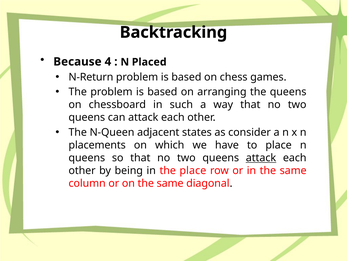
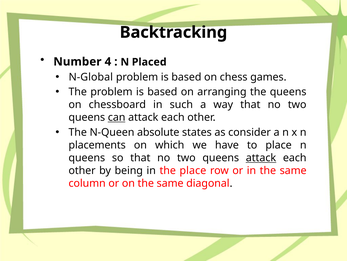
Because: Because -> Number
N-Return: N-Return -> N-Global
can underline: none -> present
adjacent: adjacent -> absolute
